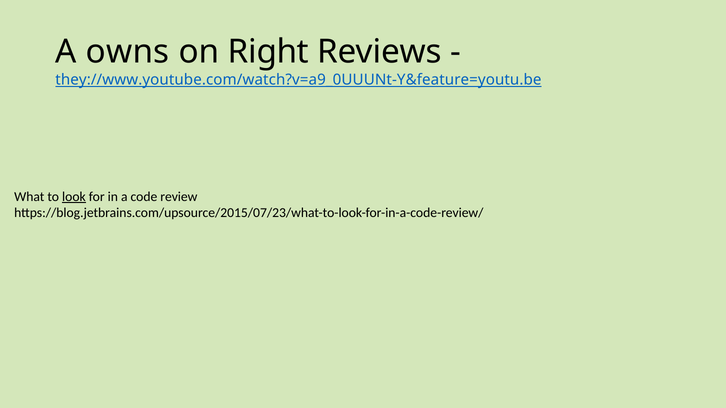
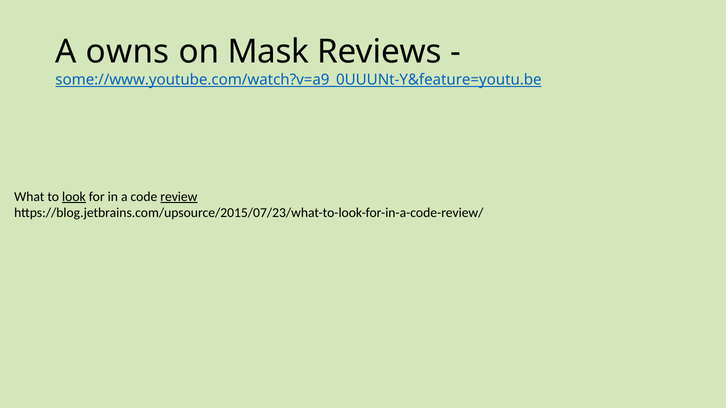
Right: Right -> Mask
they://www.youtube.com/watch?v=a9_0UUUNt-Y&feature=youtu.be: they://www.youtube.com/watch?v=a9_0UUUNt-Y&feature=youtu.be -> some://www.youtube.com/watch?v=a9_0UUUNt-Y&feature=youtu.be
review underline: none -> present
